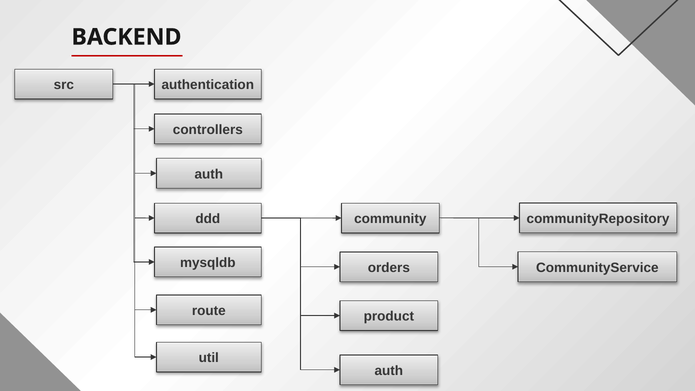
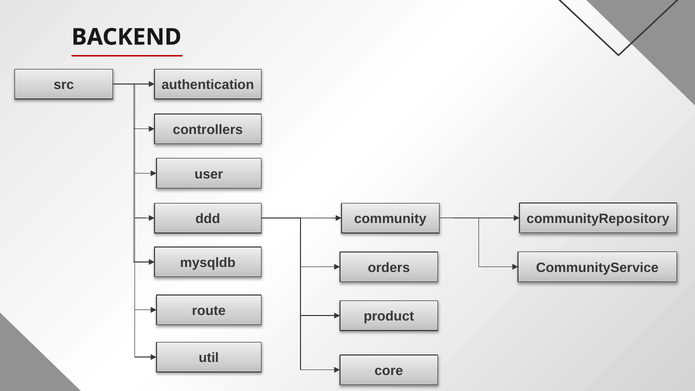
auth at (209, 174): auth -> user
auth at (389, 371): auth -> core
